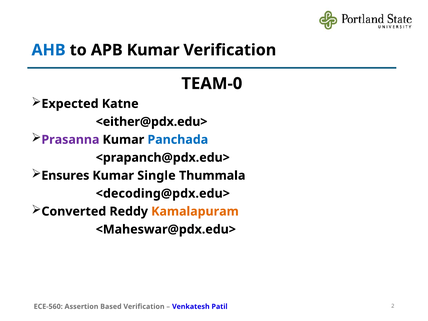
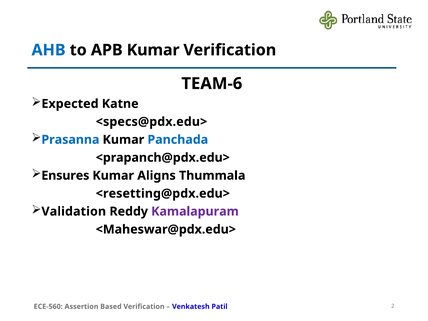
TEAM-0: TEAM-0 -> TEAM-6
<either@pdx.edu>: <either@pdx.edu> -> <specs@pdx.edu>
Prasanna colour: purple -> blue
Single: Single -> Aligns
<decoding@pdx.edu>: <decoding@pdx.edu> -> <resetting@pdx.edu>
Converted: Converted -> Validation
Kamalapuram colour: orange -> purple
